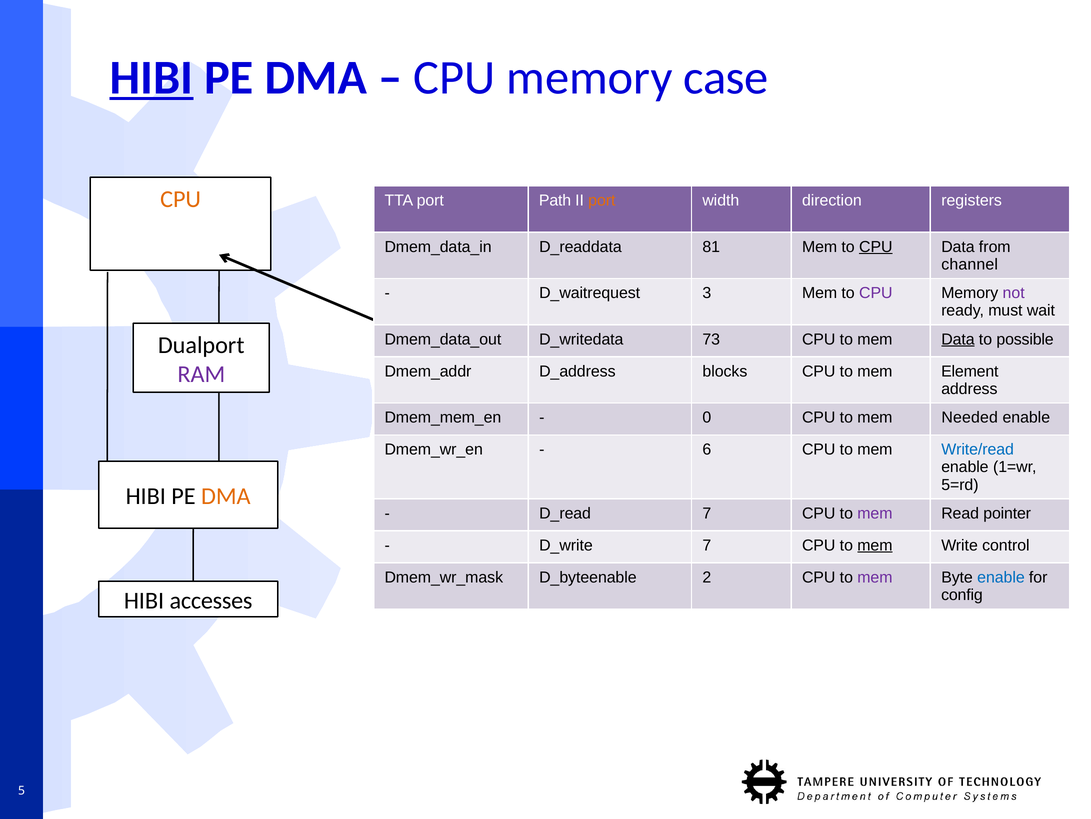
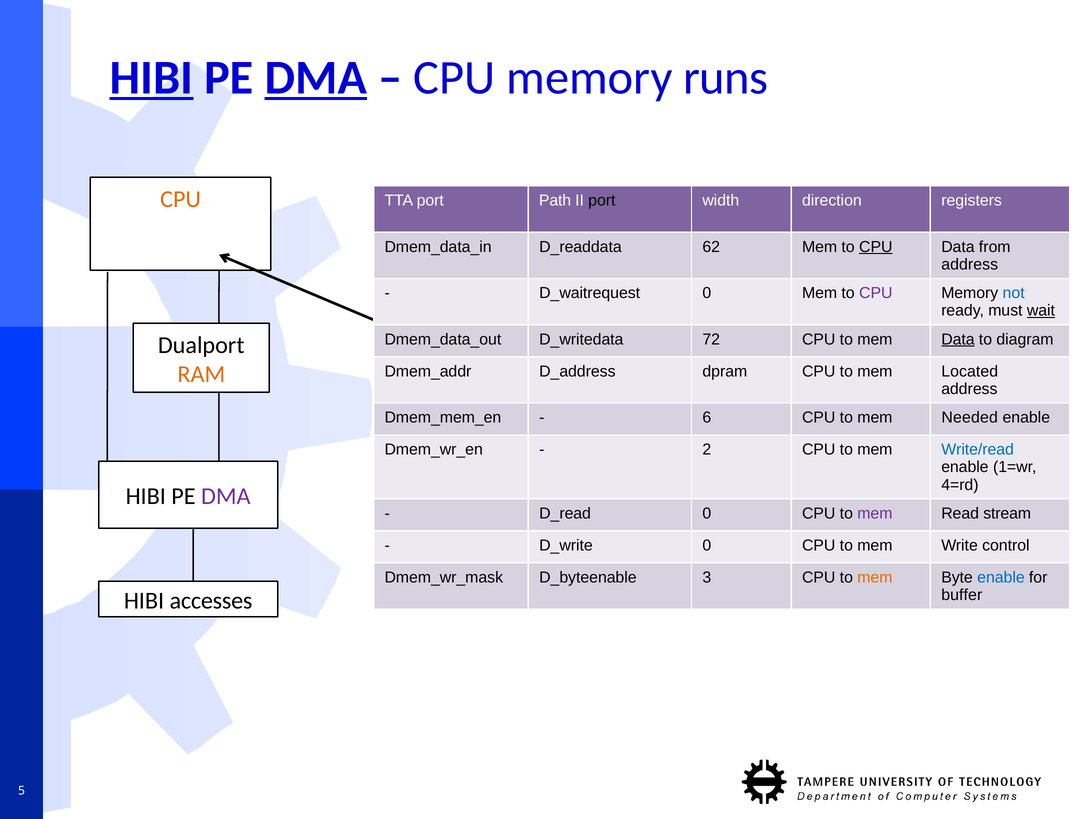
DMA at (316, 77) underline: none -> present
case: case -> runs
port at (602, 200) colour: orange -> black
81: 81 -> 62
channel at (970, 264): channel -> address
3 at (707, 293): 3 -> 0
not colour: purple -> blue
wait underline: none -> present
73: 73 -> 72
possible: possible -> diagram
blocks: blocks -> dpram
Element: Element -> Located
RAM colour: purple -> orange
0: 0 -> 6
6: 6 -> 2
5=rd: 5=rd -> 4=rd
DMA at (226, 496) colour: orange -> purple
7 at (707, 513): 7 -> 0
pointer: pointer -> stream
7 at (707, 545): 7 -> 0
mem at (875, 545) underline: present -> none
2: 2 -> 3
mem at (875, 577) colour: purple -> orange
config: config -> buffer
